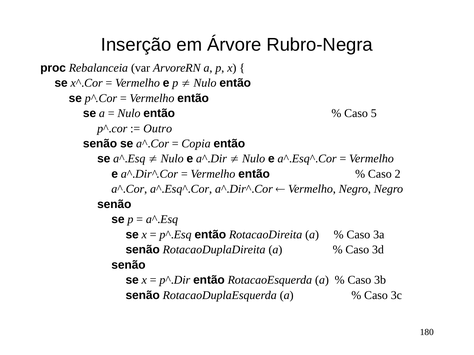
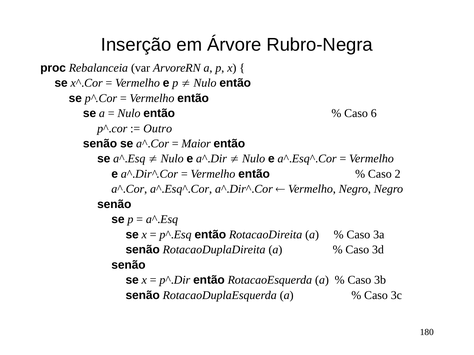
5: 5 -> 6
Copia: Copia -> Maior
